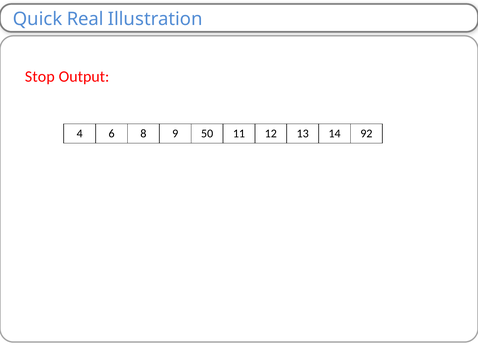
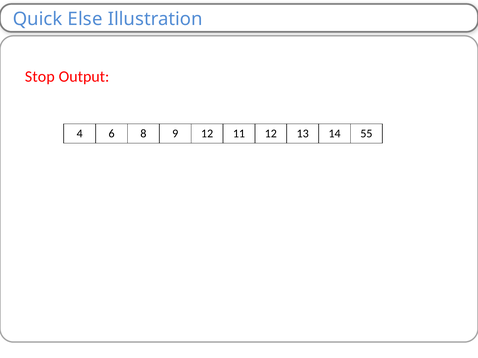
Real: Real -> Else
9 50: 50 -> 12
92: 92 -> 55
